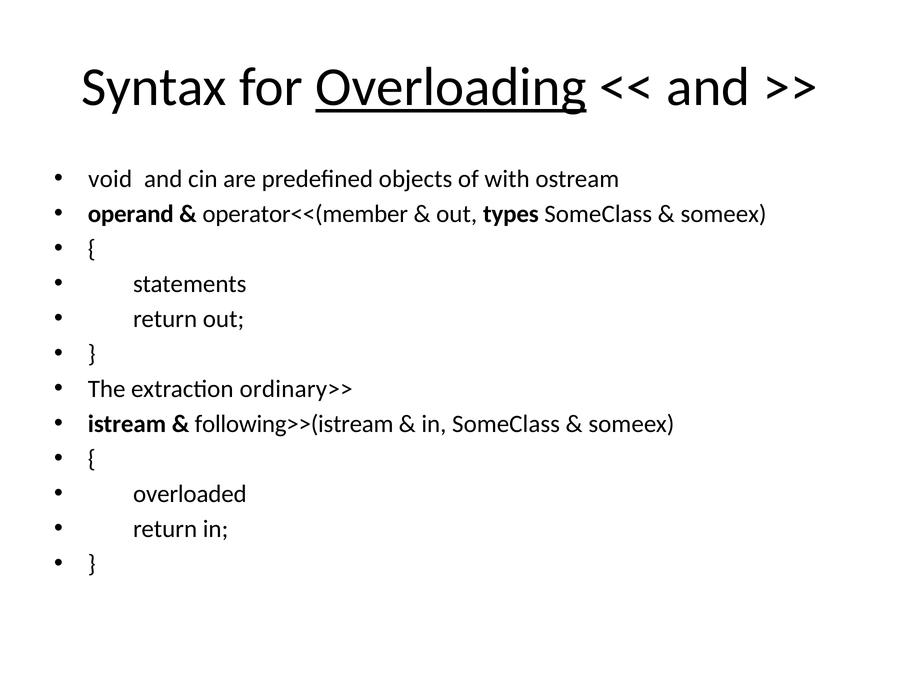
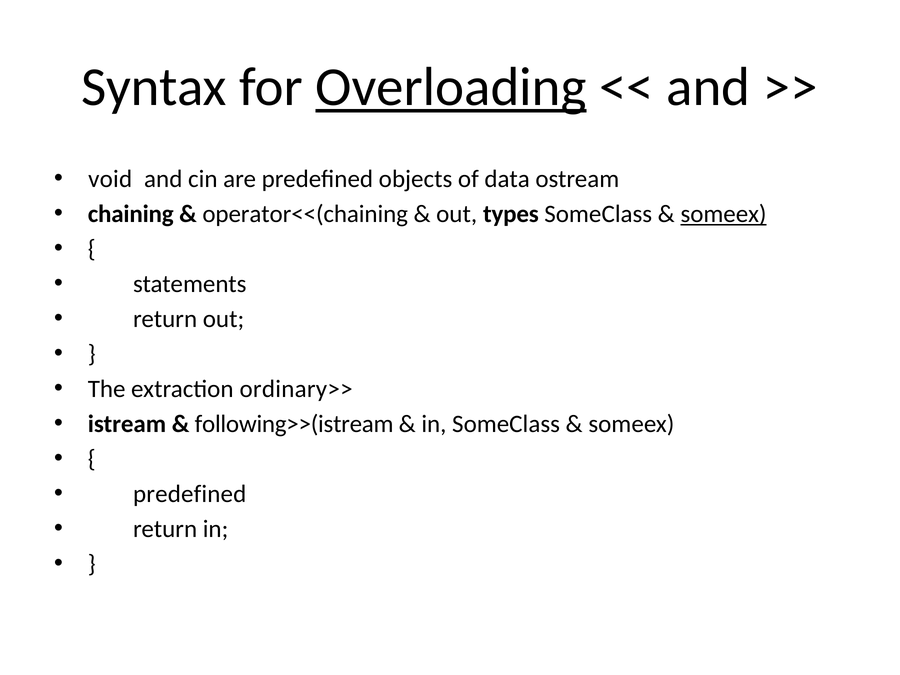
with: with -> data
operand: operand -> chaining
operator<<(member: operator<<(member -> operator<<(chaining
someex at (724, 214) underline: none -> present
overloaded at (190, 494): overloaded -> predefined
